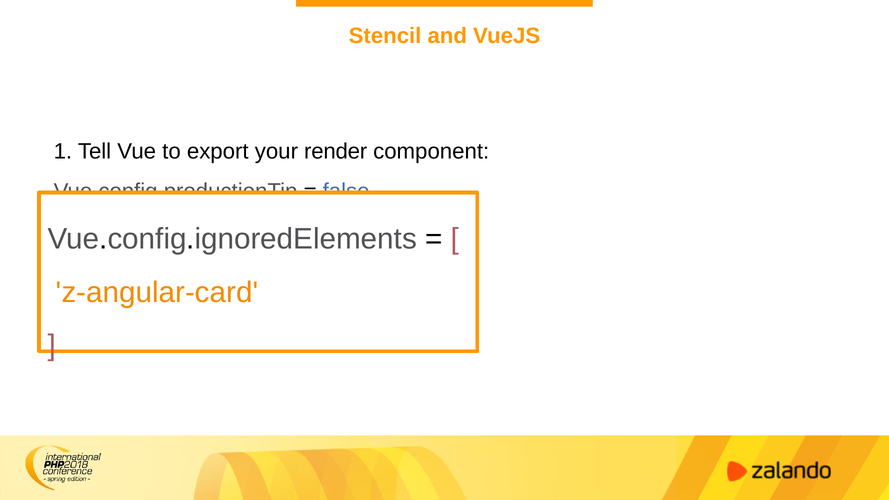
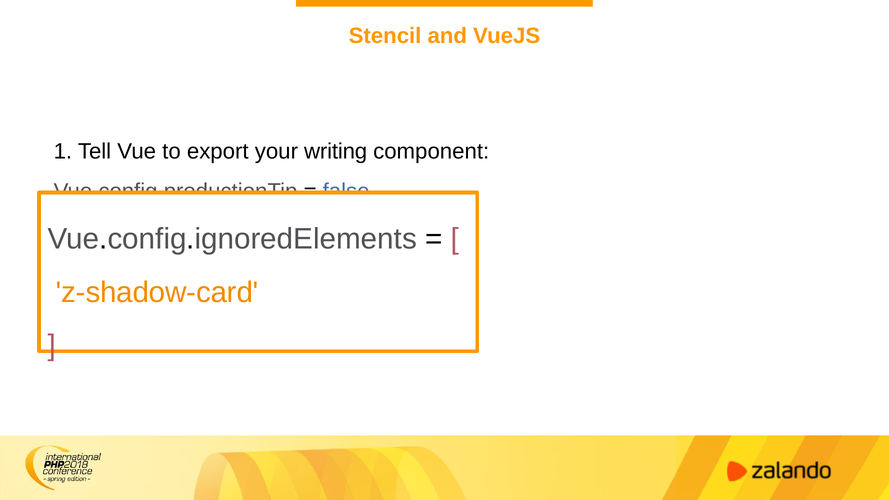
render: render -> writing
z-angular-card: z-angular-card -> z-shadow-card
